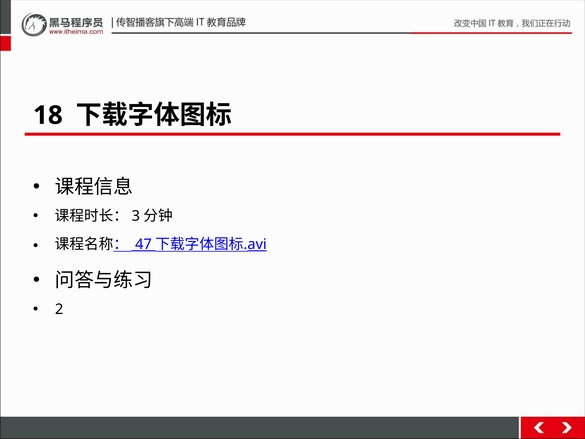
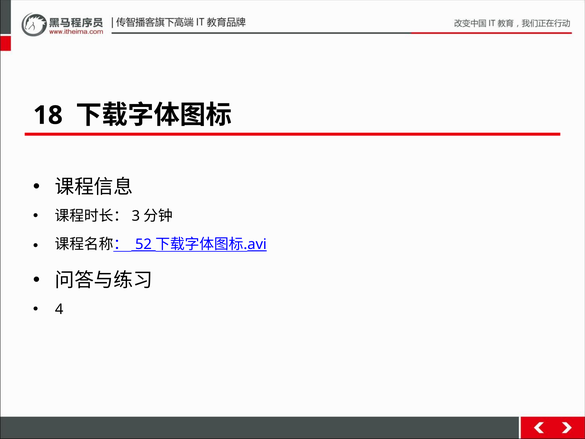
47: 47 -> 52
2: 2 -> 4
